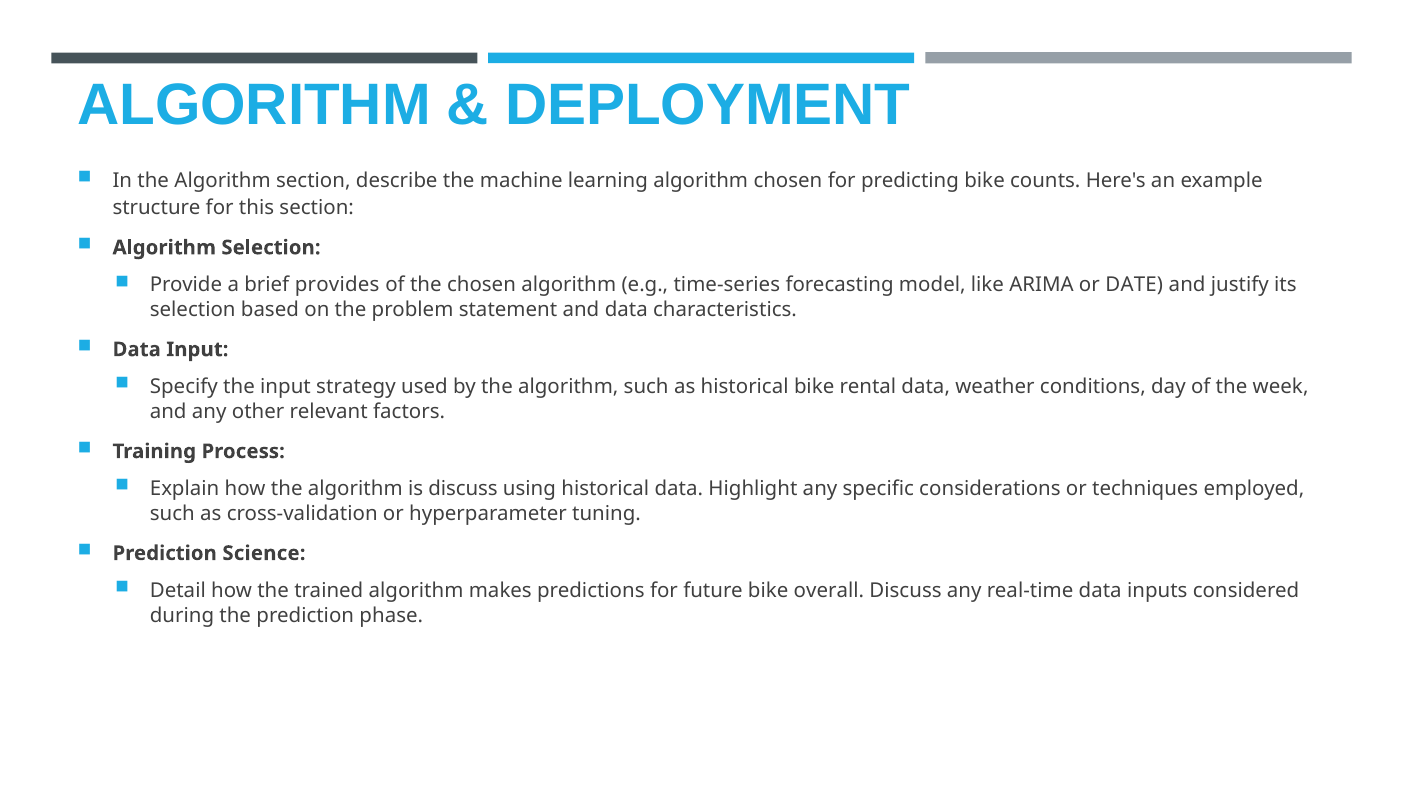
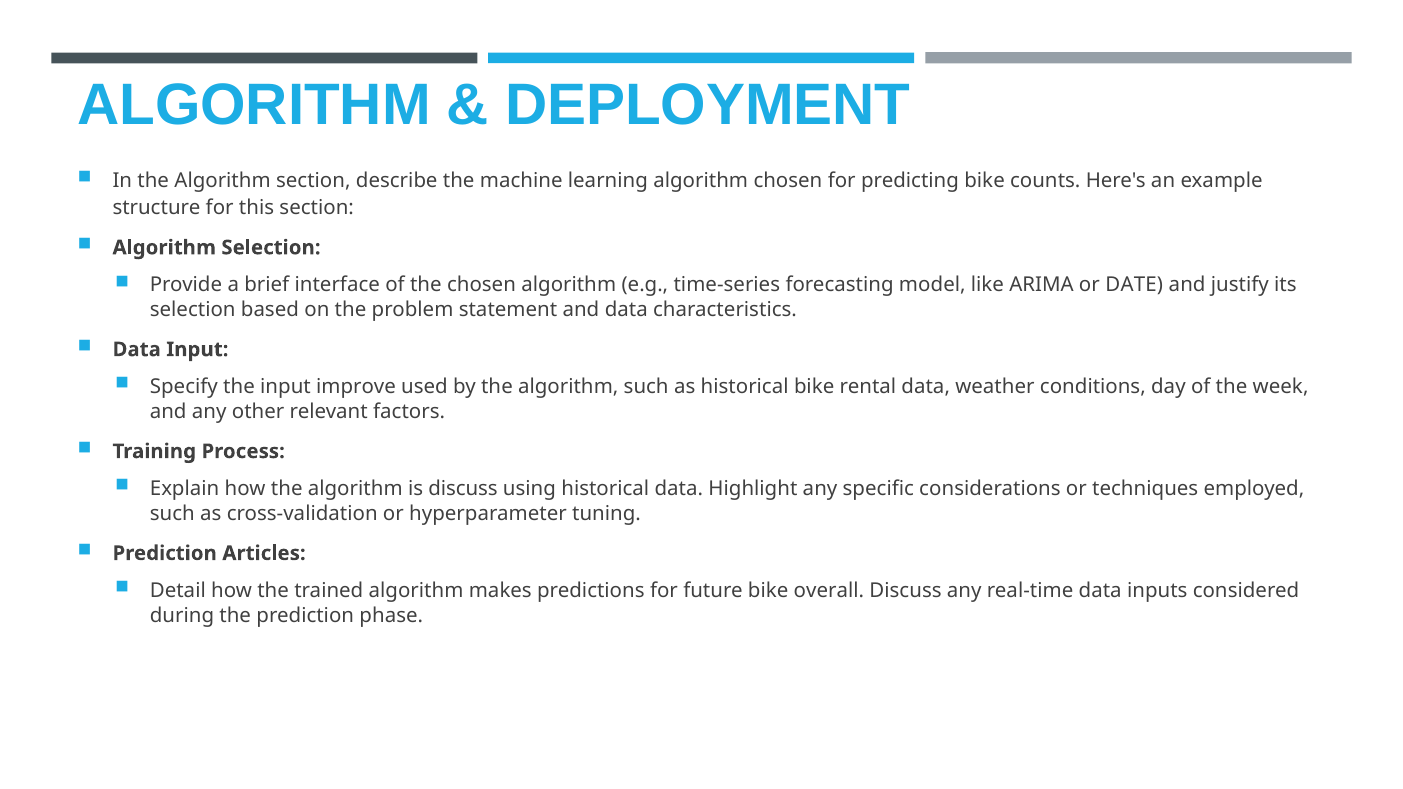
provides: provides -> interface
strategy: strategy -> improve
Science: Science -> Articles
